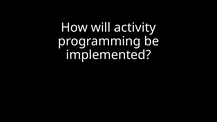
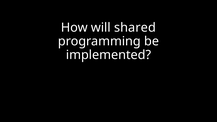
activity: activity -> shared
